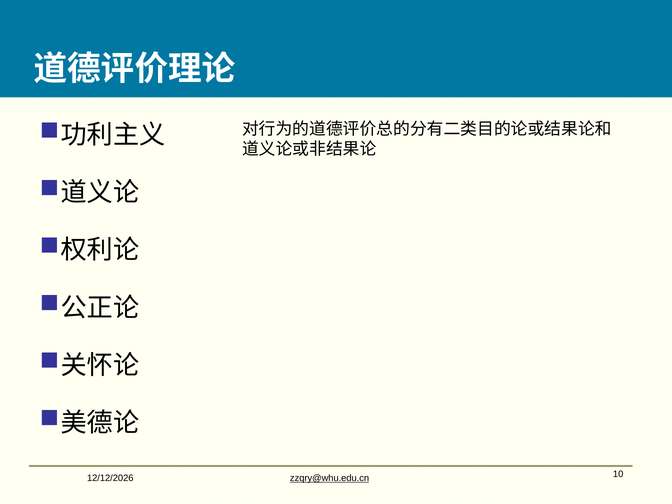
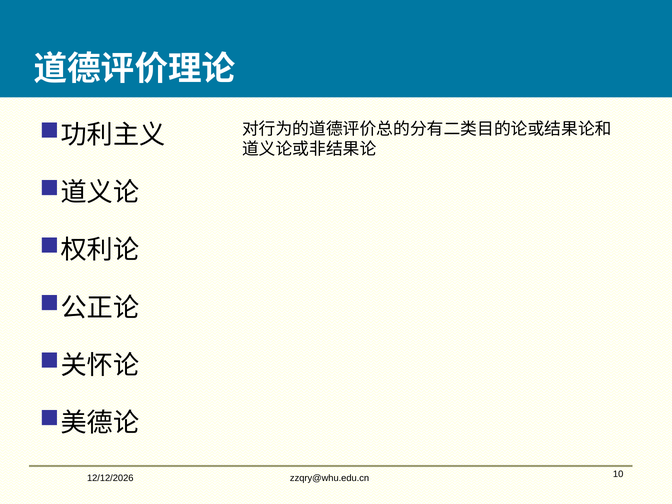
zzqry@whu.edu.cn underline: present -> none
